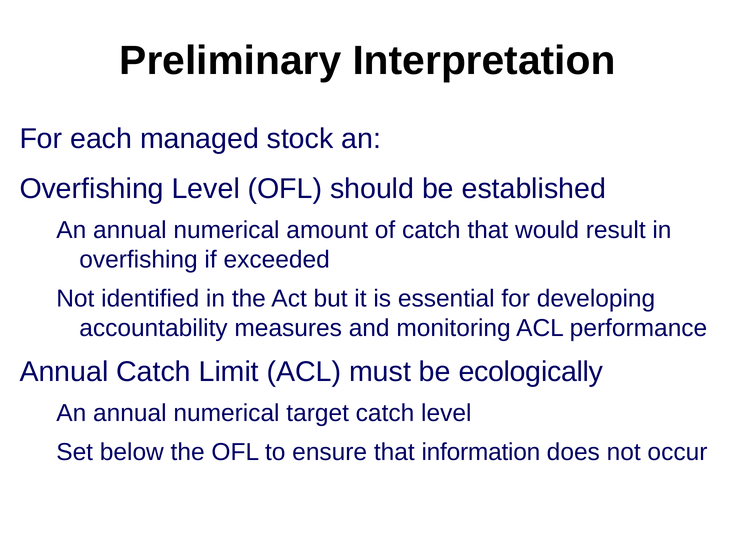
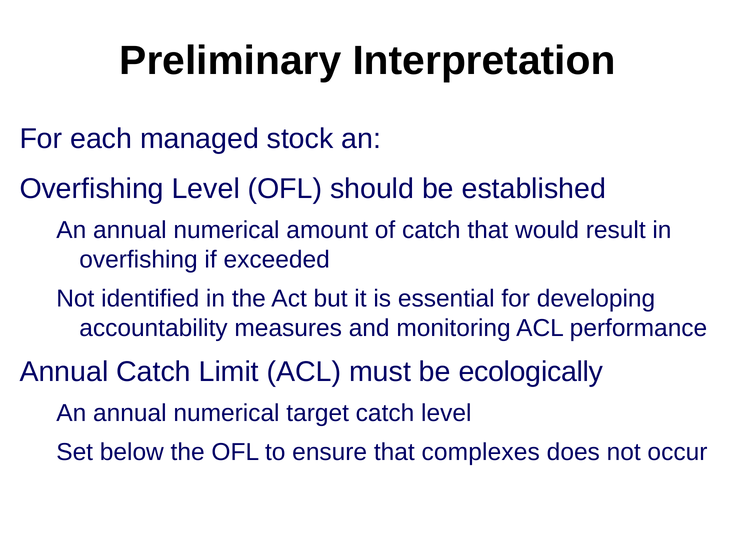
information: information -> complexes
